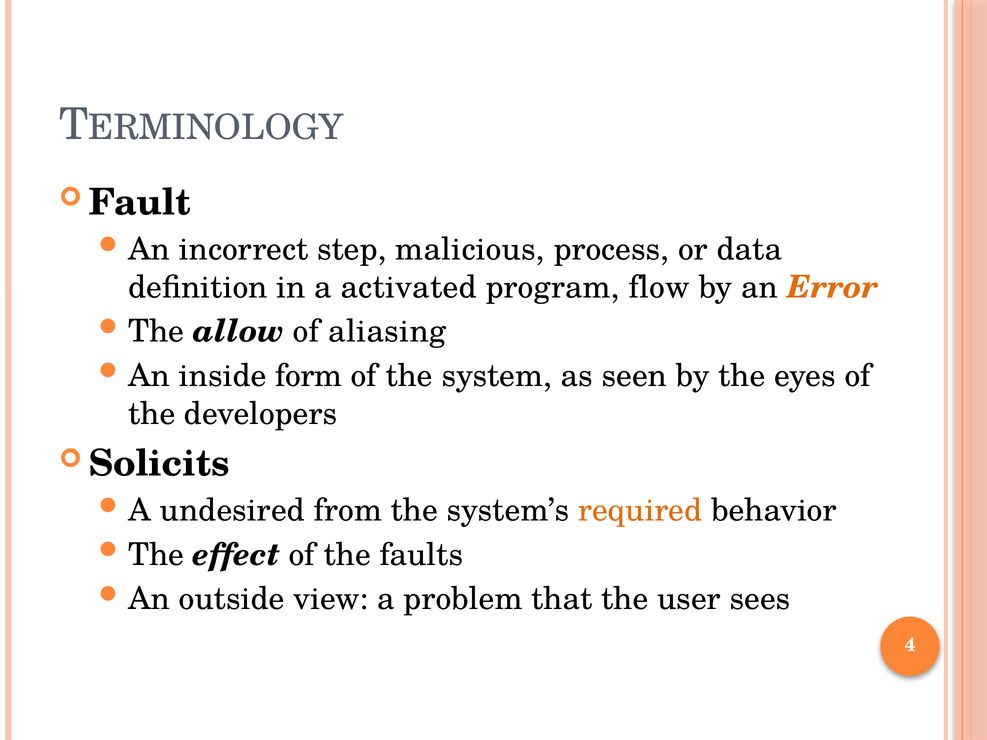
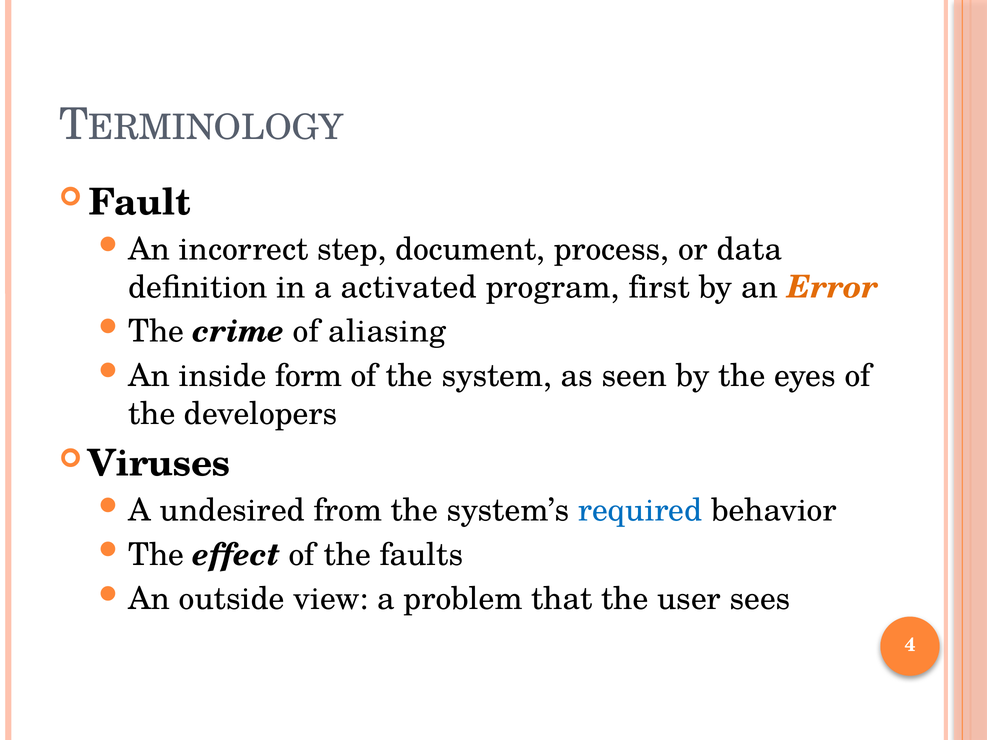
malicious: malicious -> document
flow: flow -> first
allow: allow -> crime
Solicits: Solicits -> Viruses
required colour: orange -> blue
